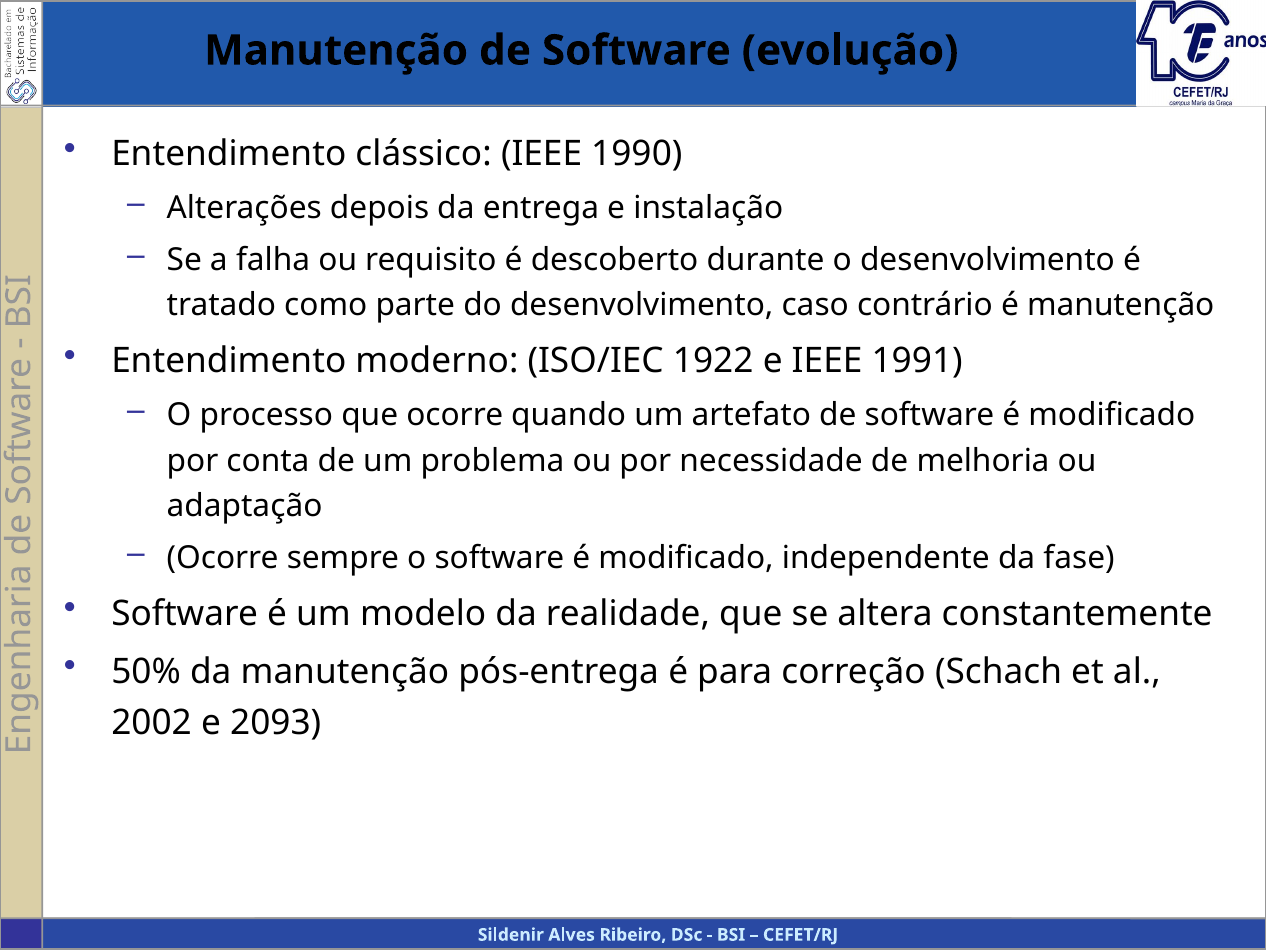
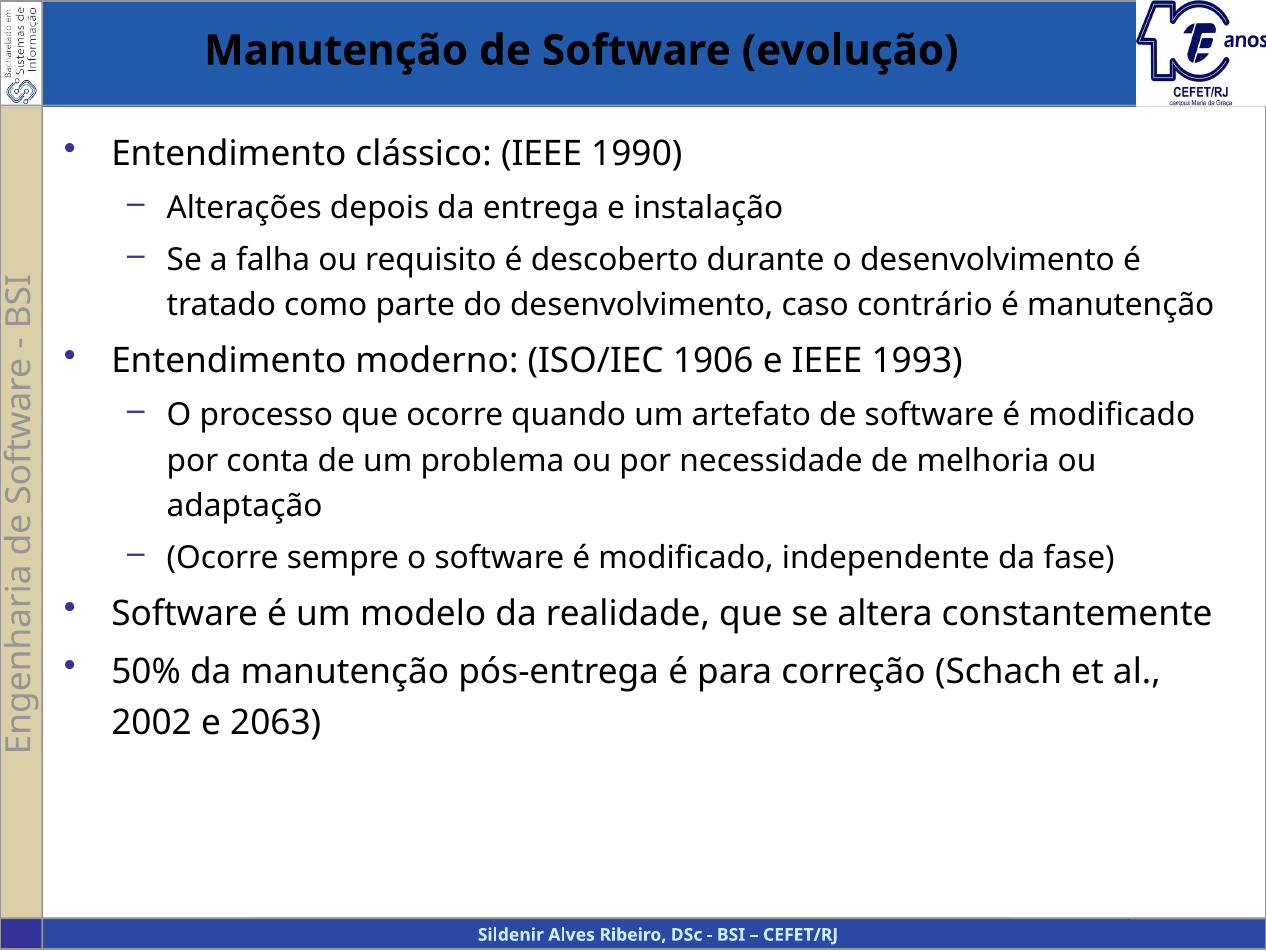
1922: 1922 -> 1906
1991: 1991 -> 1993
2093: 2093 -> 2063
